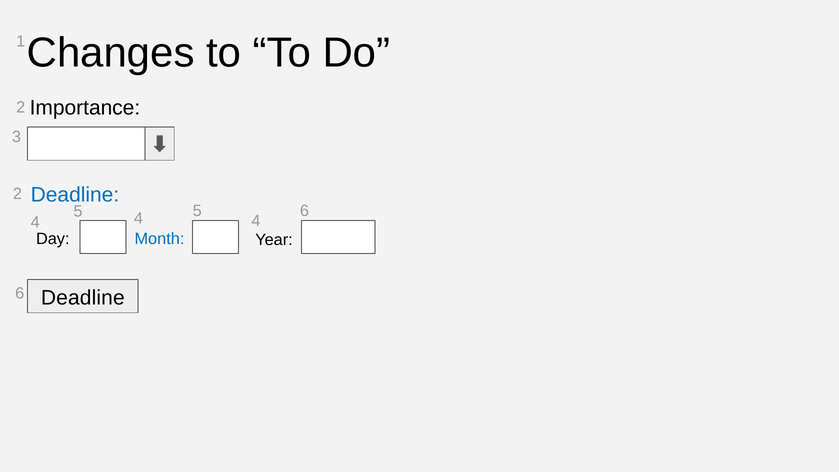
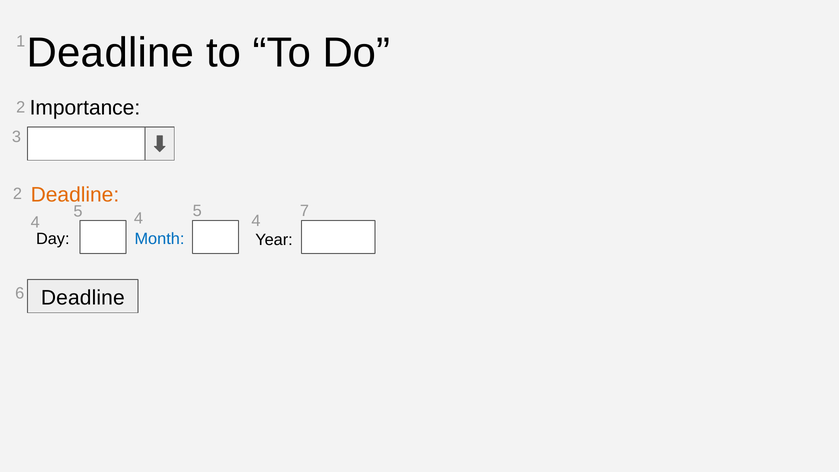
Changes at (111, 53): Changes -> Deadline
Deadline at (75, 195) colour: blue -> orange
5 6: 6 -> 7
